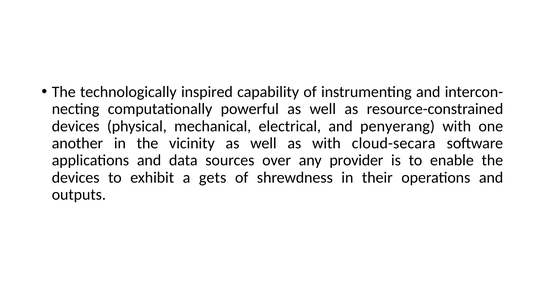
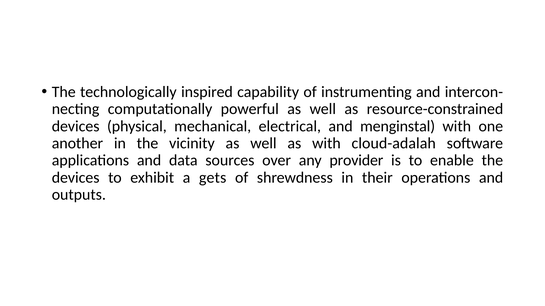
penyerang: penyerang -> menginstal
cloud-secara: cloud-secara -> cloud-adalah
